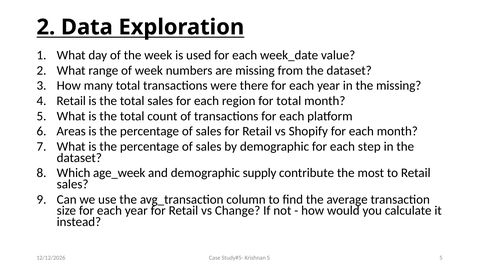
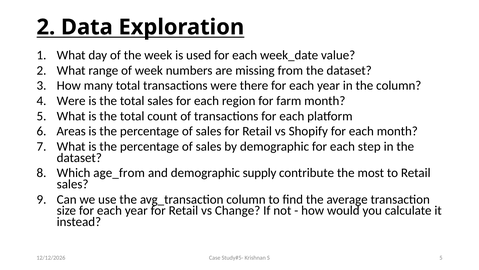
the missing: missing -> column
Retail at (71, 101): Retail -> Were
for total: total -> farm
age_week: age_week -> age_from
